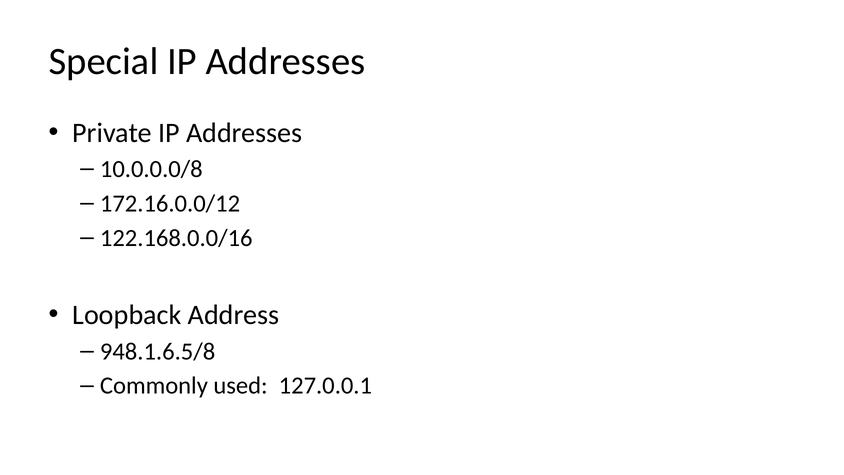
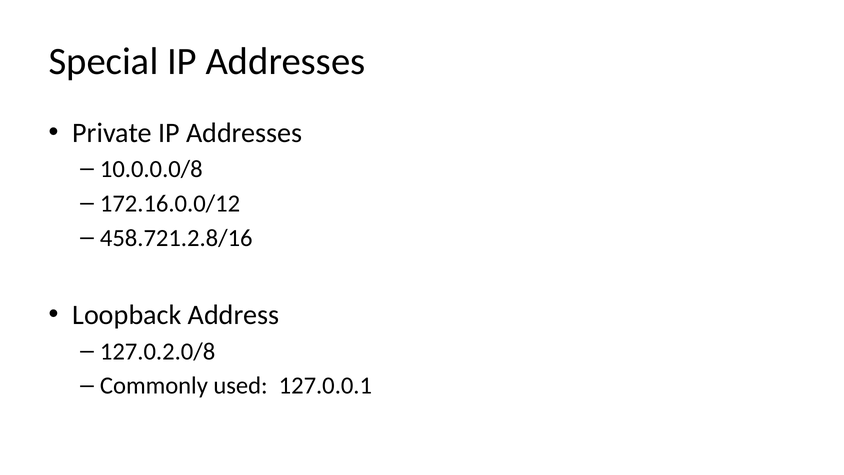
122.168.0.0/16: 122.168.0.0/16 -> 458.721.2.8/16
948.1.6.5/8: 948.1.6.5/8 -> 127.0.2.0/8
